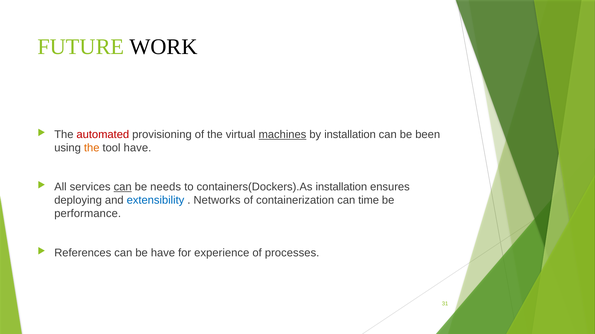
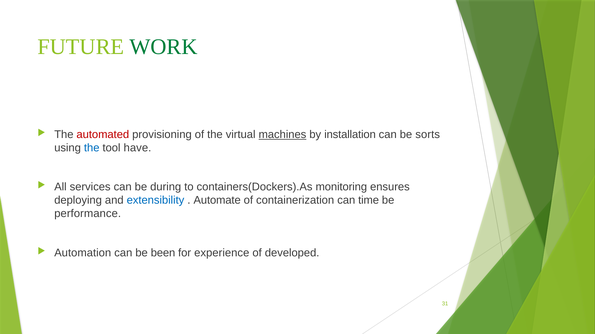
WORK colour: black -> green
been: been -> sorts
the at (92, 148) colour: orange -> blue
can at (123, 187) underline: present -> none
needs: needs -> during
containers(Dockers).As installation: installation -> monitoring
Networks: Networks -> Automate
References: References -> Automation
be have: have -> been
processes: processes -> developed
